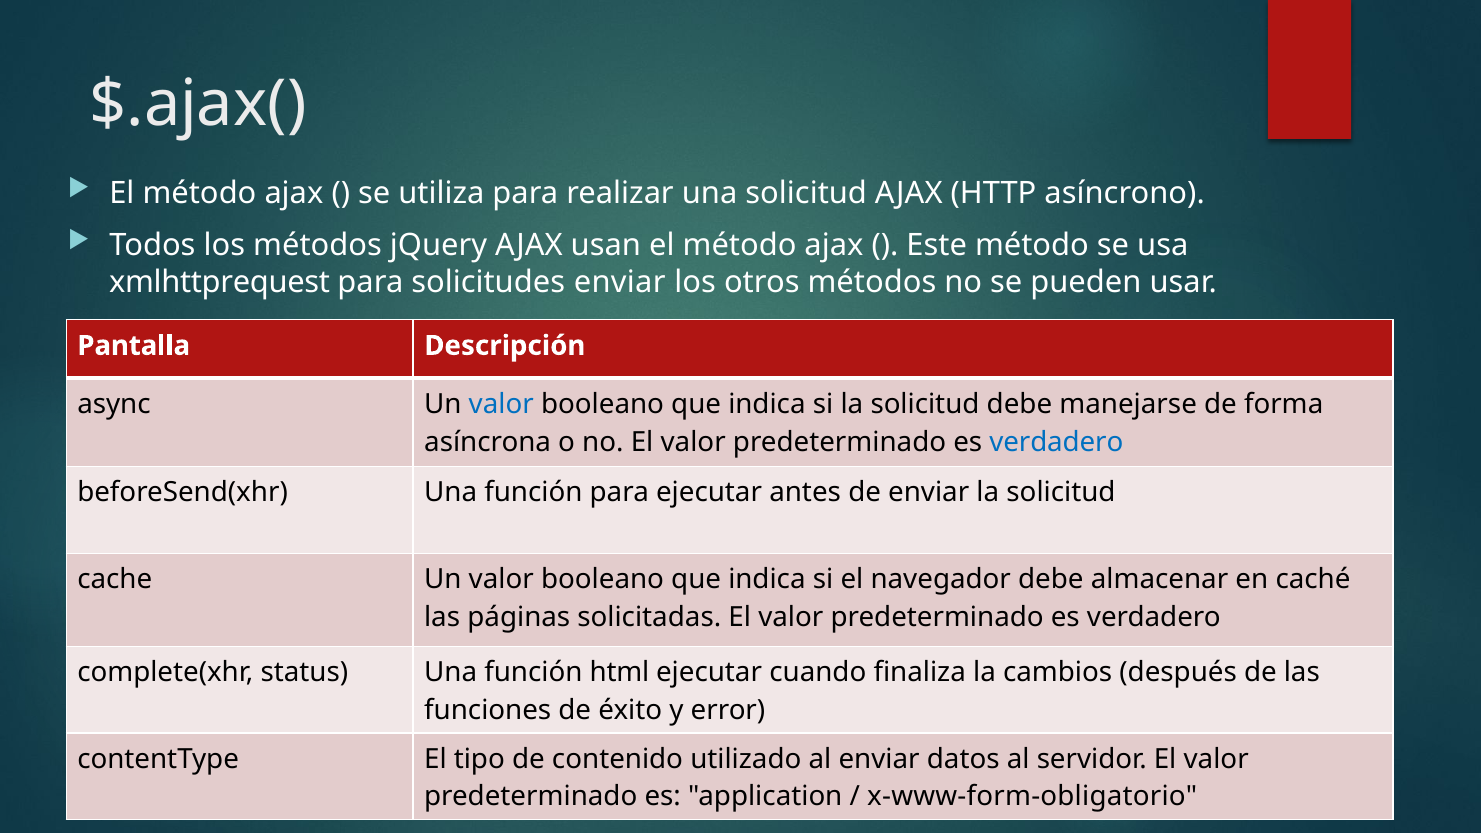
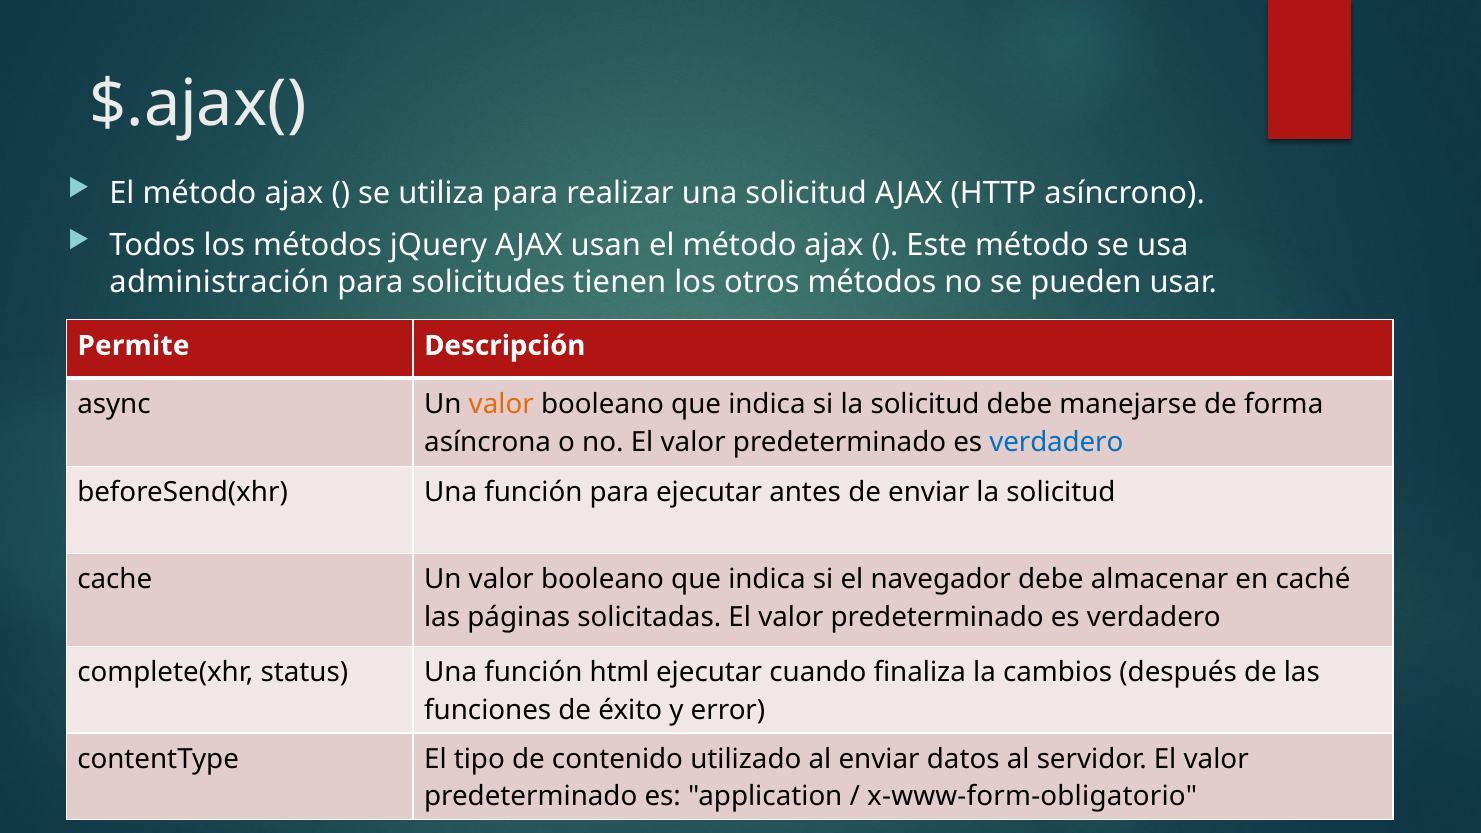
xmlhttprequest: xmlhttprequest -> administración
solicitudes enviar: enviar -> tienen
Pantalla: Pantalla -> Permite
valor at (501, 404) colour: blue -> orange
